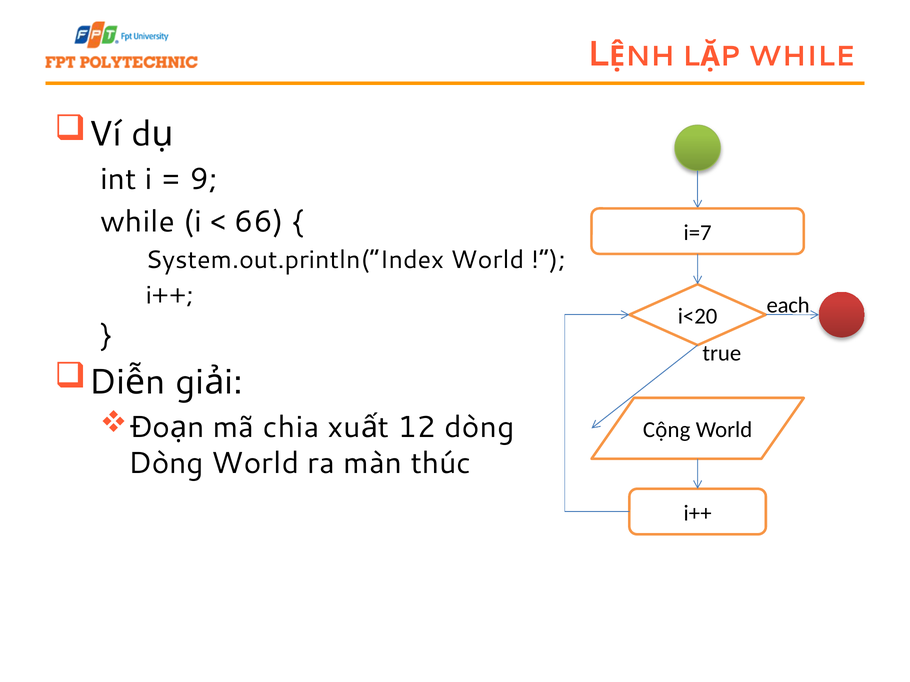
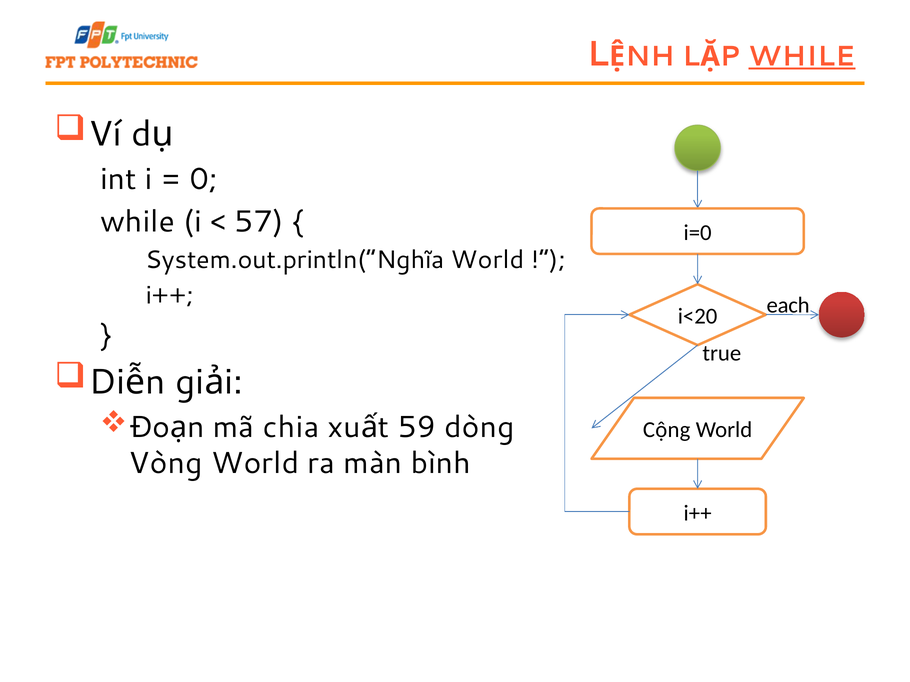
WHILE at (802, 56) underline: none -> present
9: 9 -> 0
66: 66 -> 57
i=7: i=7 -> i=0
System.out.println(“Index: System.out.println(“Index -> System.out.println(“Nghĩa
12: 12 -> 59
Dòng at (166, 464): Dòng -> Vòng
thúc: thúc -> bình
